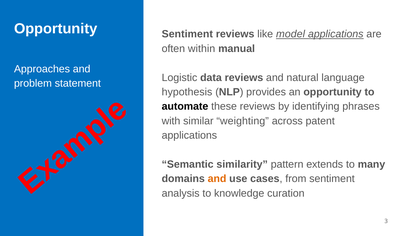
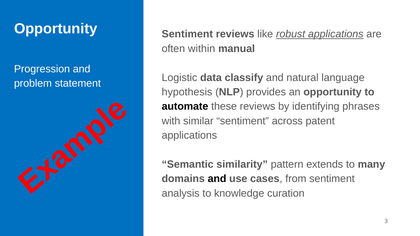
model: model -> robust
Approaches: Approaches -> Progression
data reviews: reviews -> classify
similar weighting: weighting -> sentiment
and at (217, 179) colour: orange -> black
